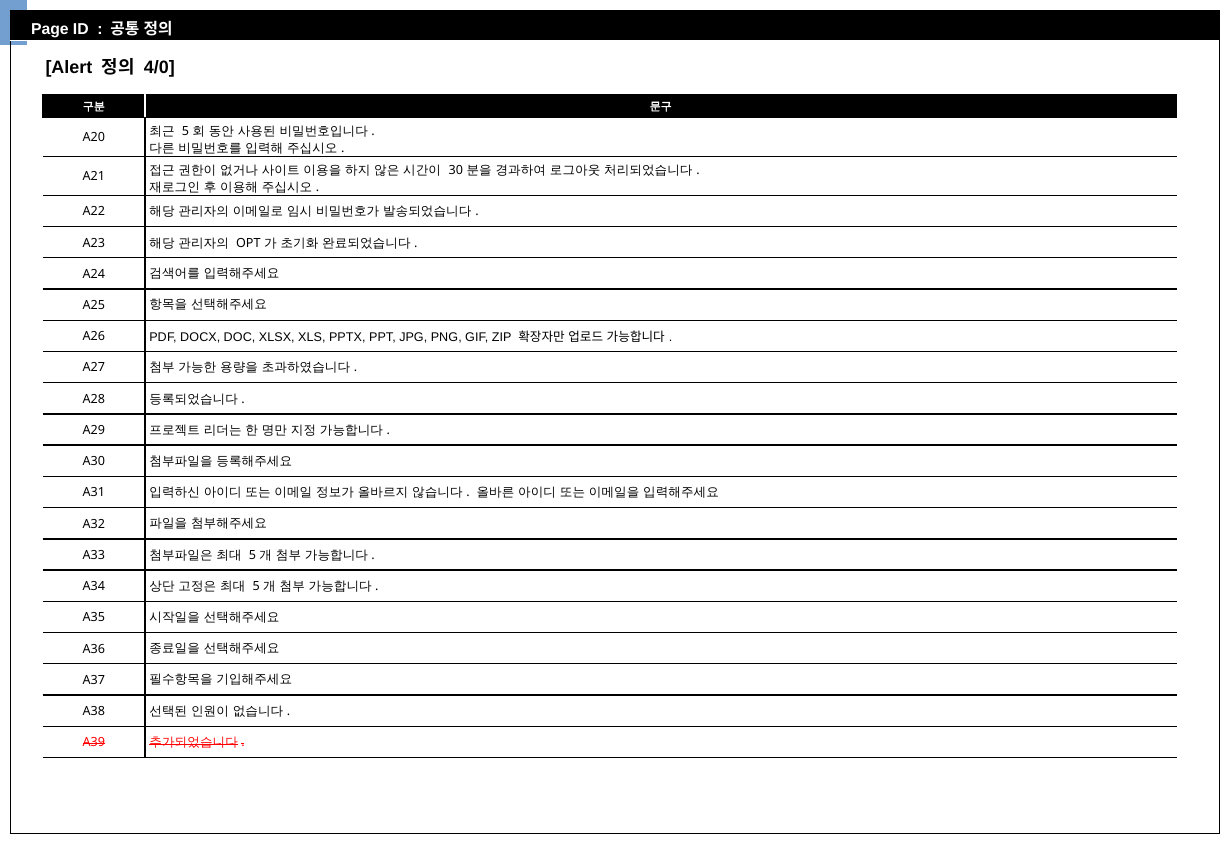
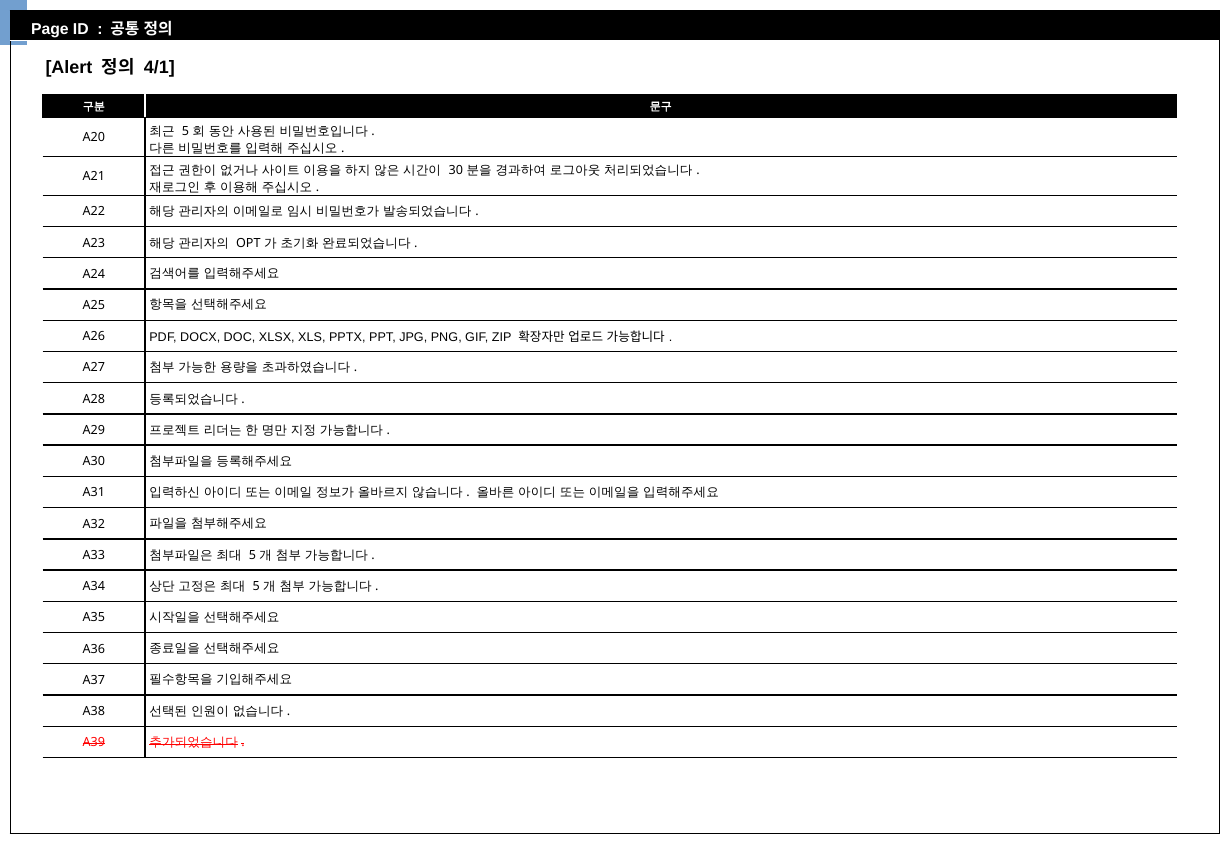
4/0: 4/0 -> 4/1
